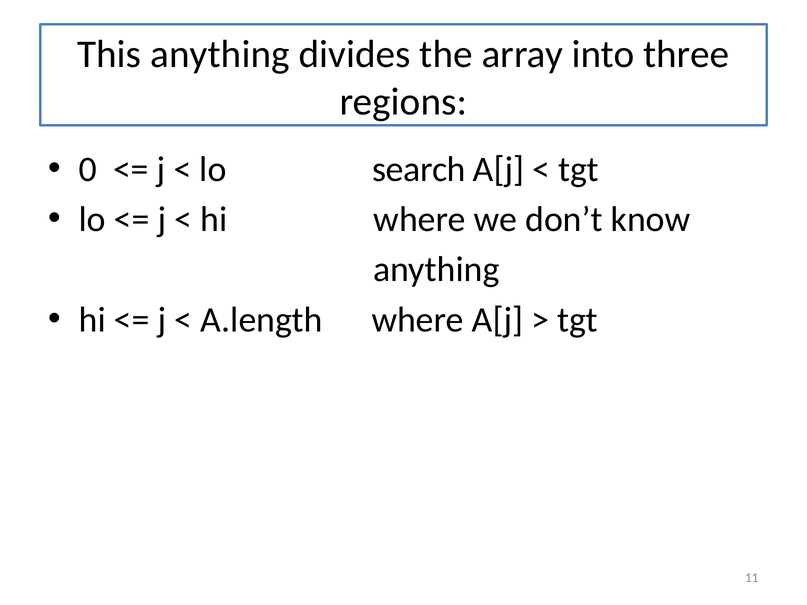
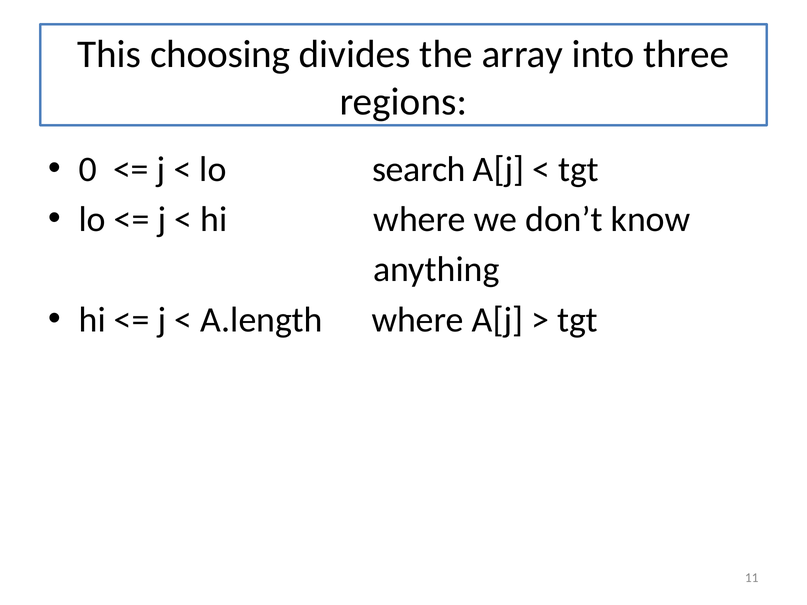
This anything: anything -> choosing
